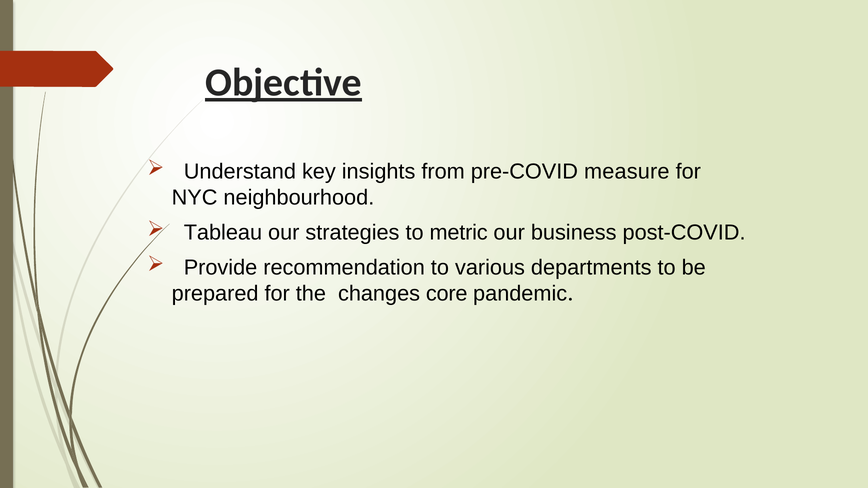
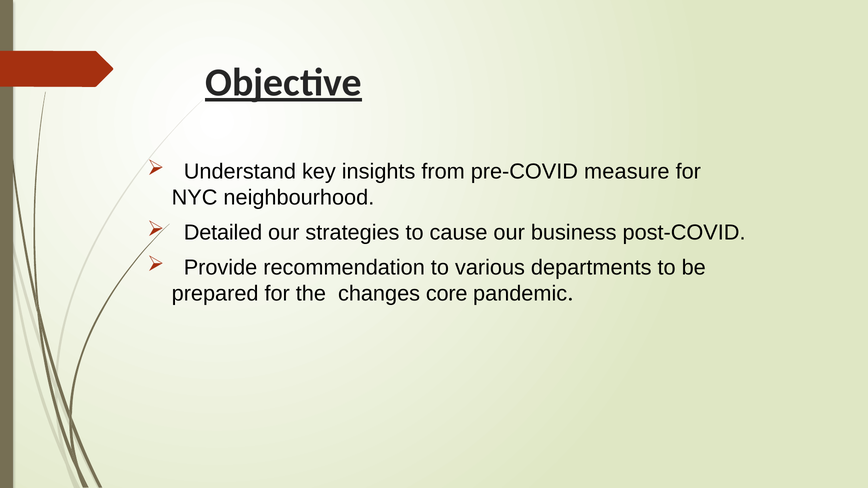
Tableau: Tableau -> Detailed
metric: metric -> cause
